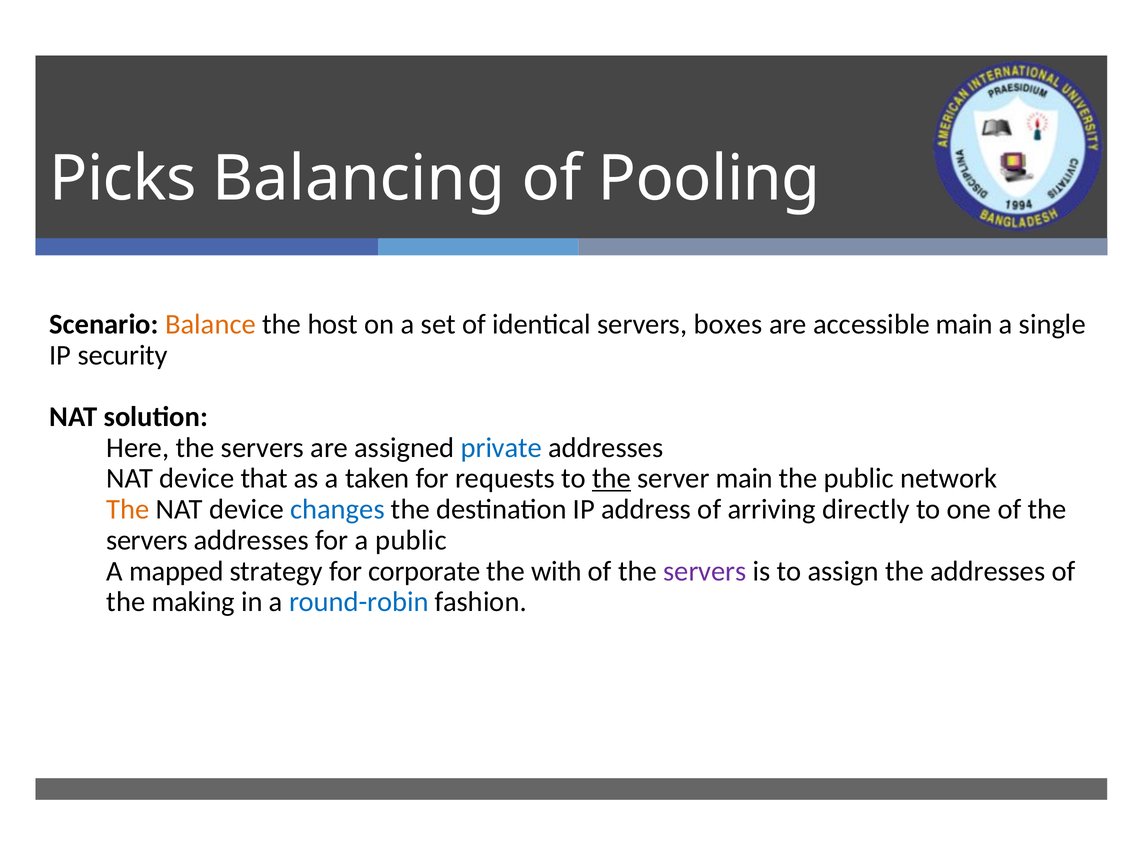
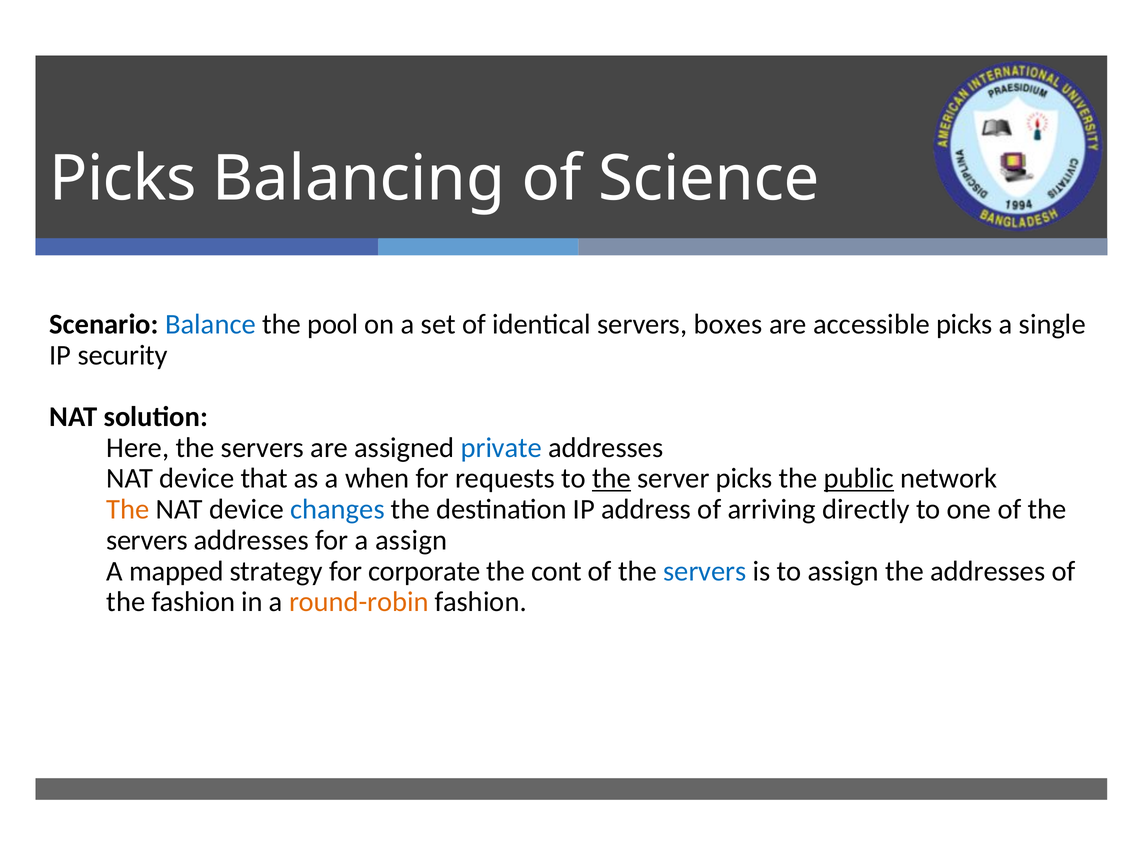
Pooling: Pooling -> Science
Balance colour: orange -> blue
host: host -> pool
accessible main: main -> picks
taken: taken -> when
server main: main -> picks
public at (859, 479) underline: none -> present
a public: public -> assign
with: with -> cont
servers at (705, 571) colour: purple -> blue
the making: making -> fashion
round-robin colour: blue -> orange
